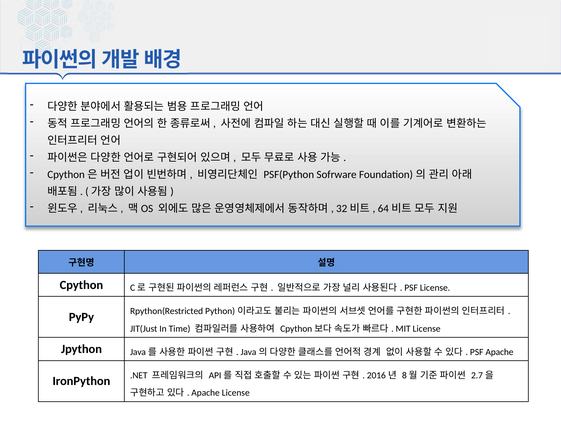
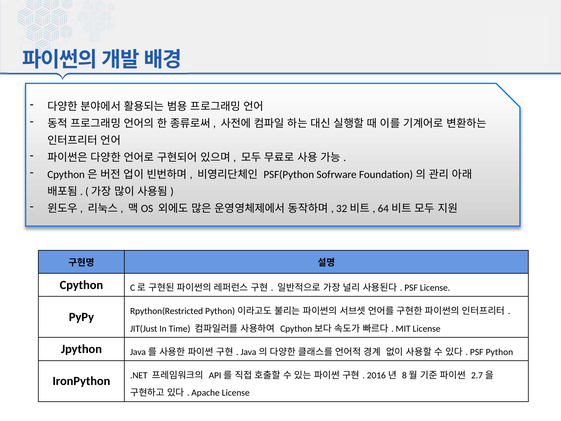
PSF Apache: Apache -> Python
